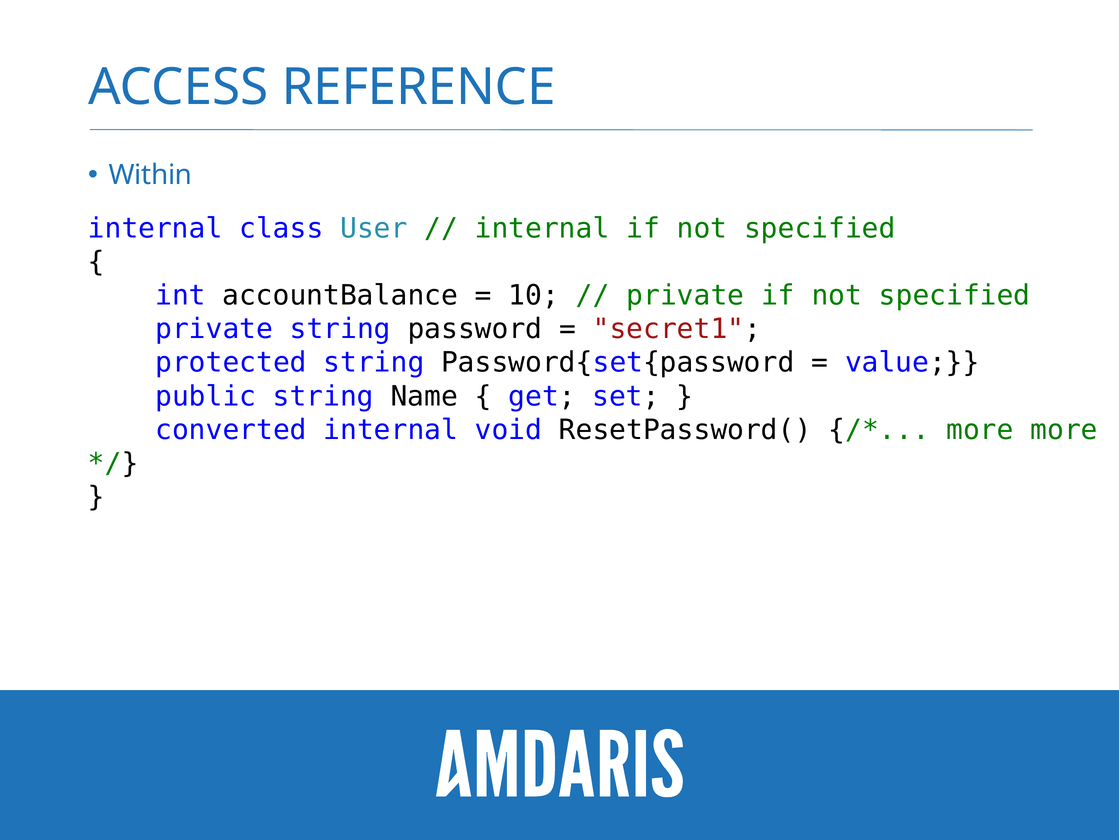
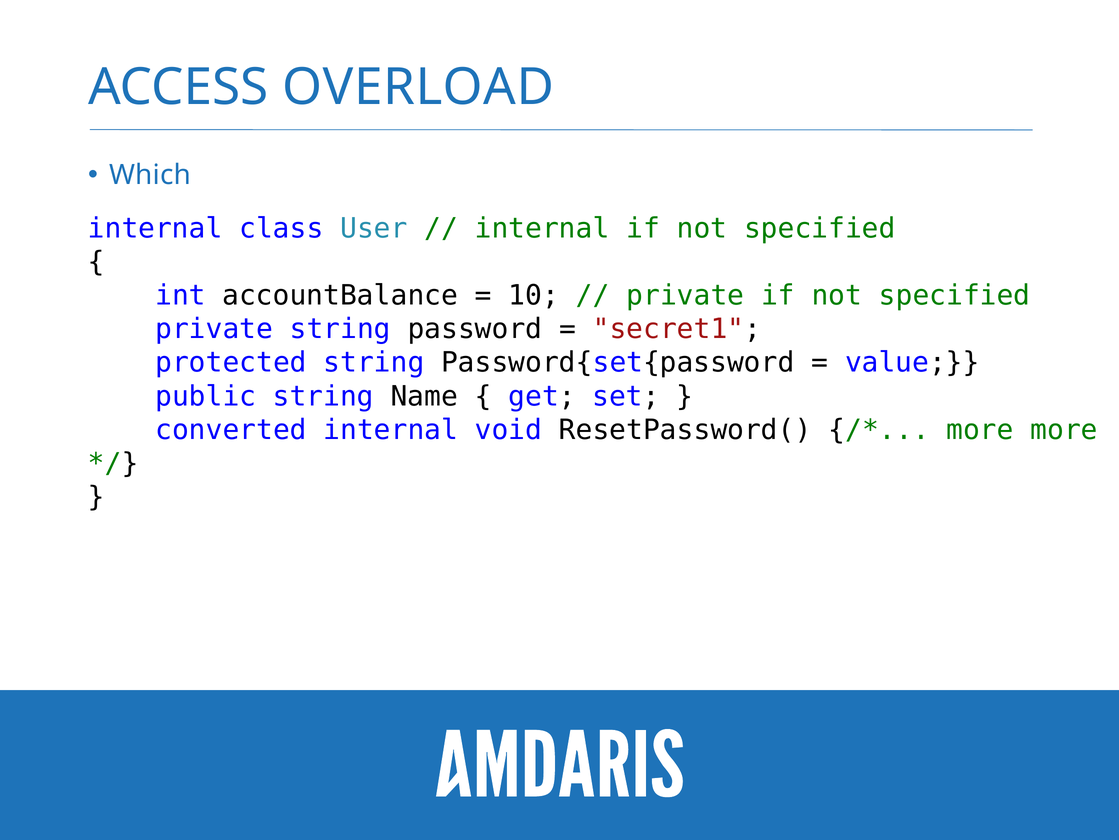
REFERENCE: REFERENCE -> OVERLOAD
Within: Within -> Which
